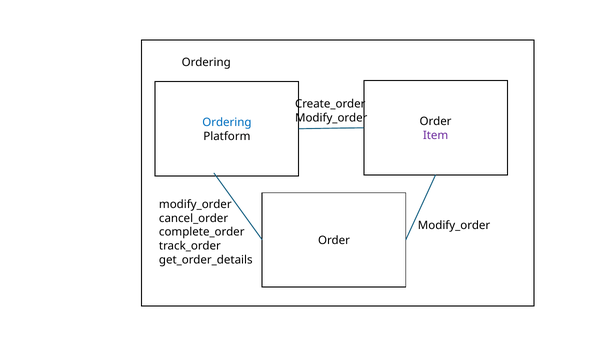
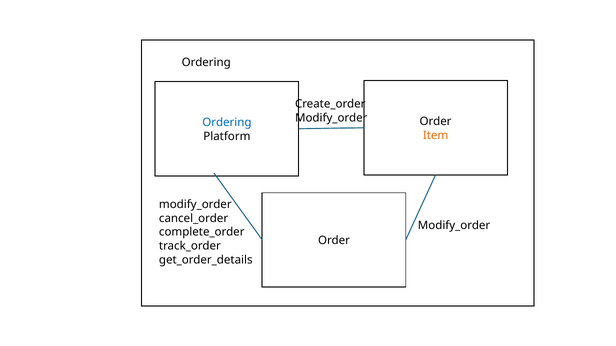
Item colour: purple -> orange
